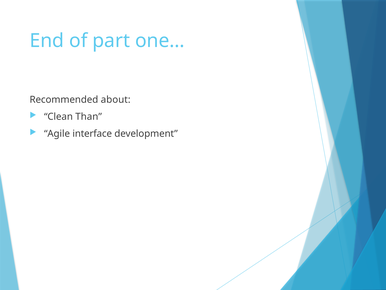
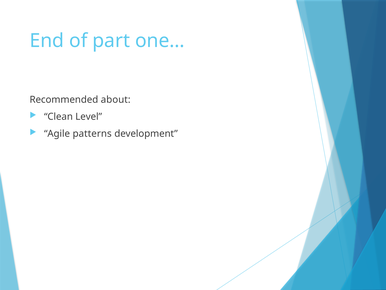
Than: Than -> Level
interface: interface -> patterns
